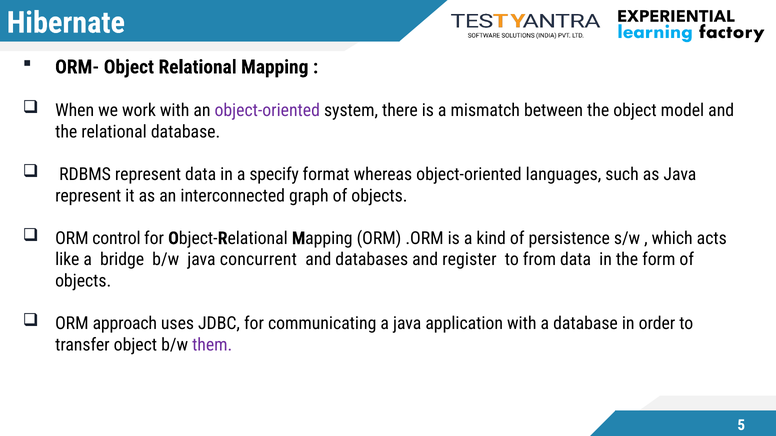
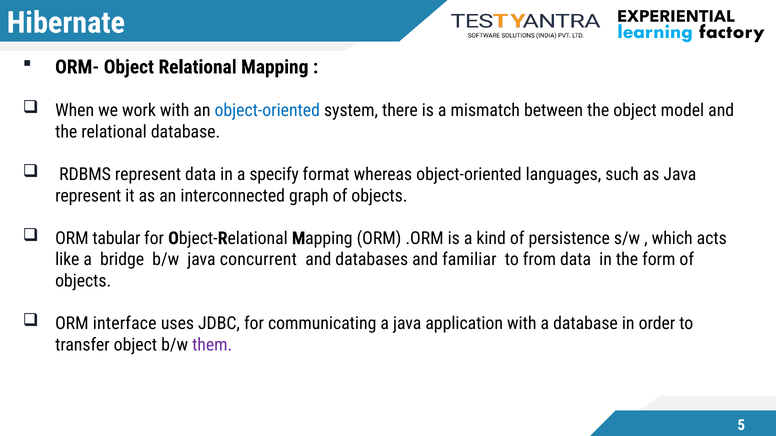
object-oriented at (267, 111) colour: purple -> blue
control: control -> tabular
register: register -> familiar
approach: approach -> interface
